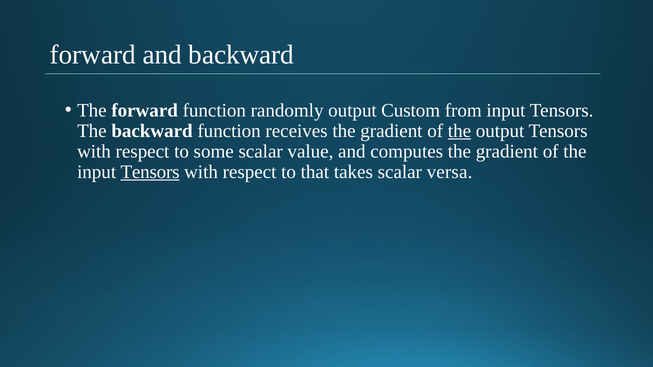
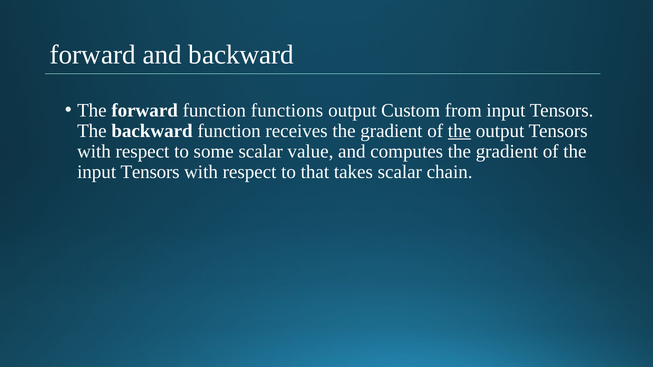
randomly: randomly -> functions
Tensors at (150, 172) underline: present -> none
versa: versa -> chain
